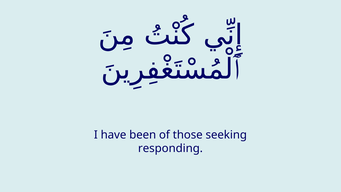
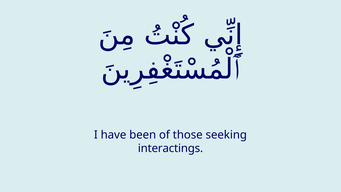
responding: responding -> interactings
